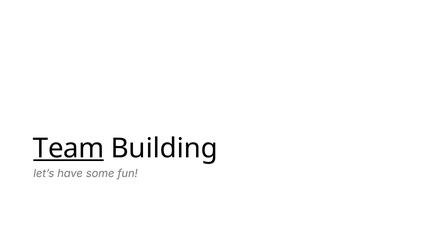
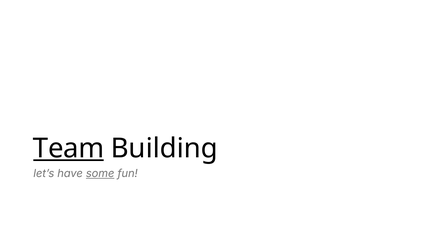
some underline: none -> present
